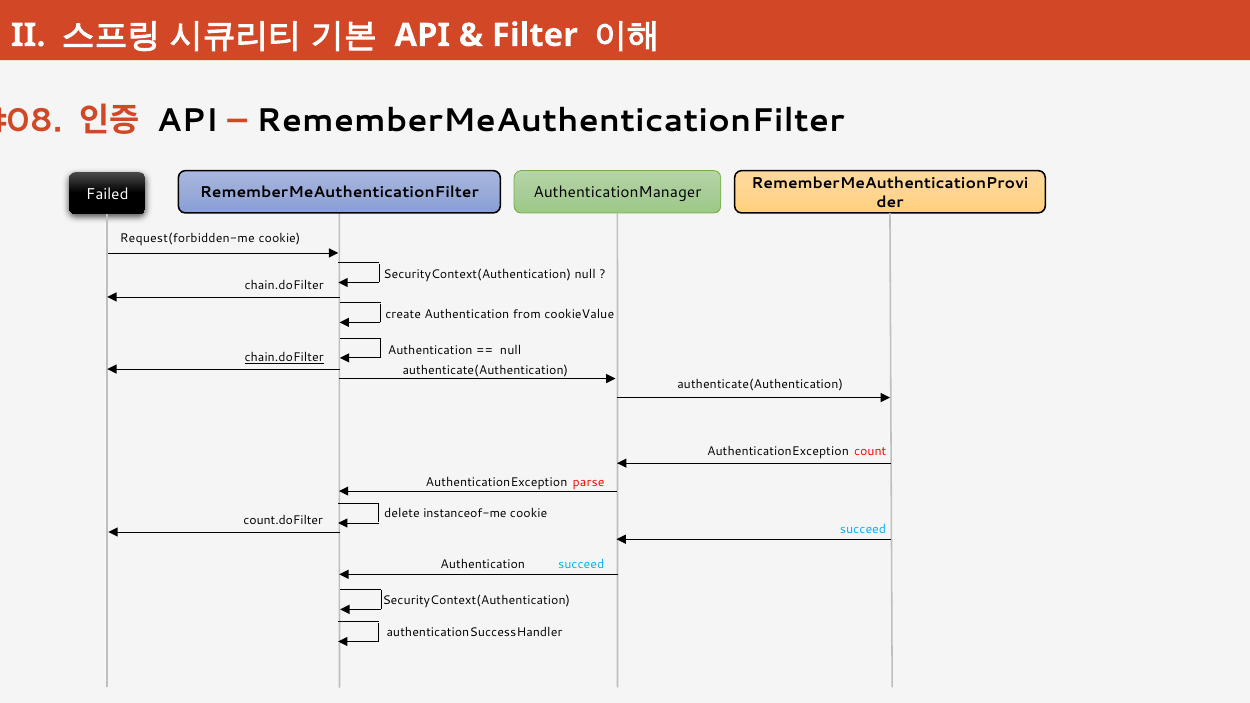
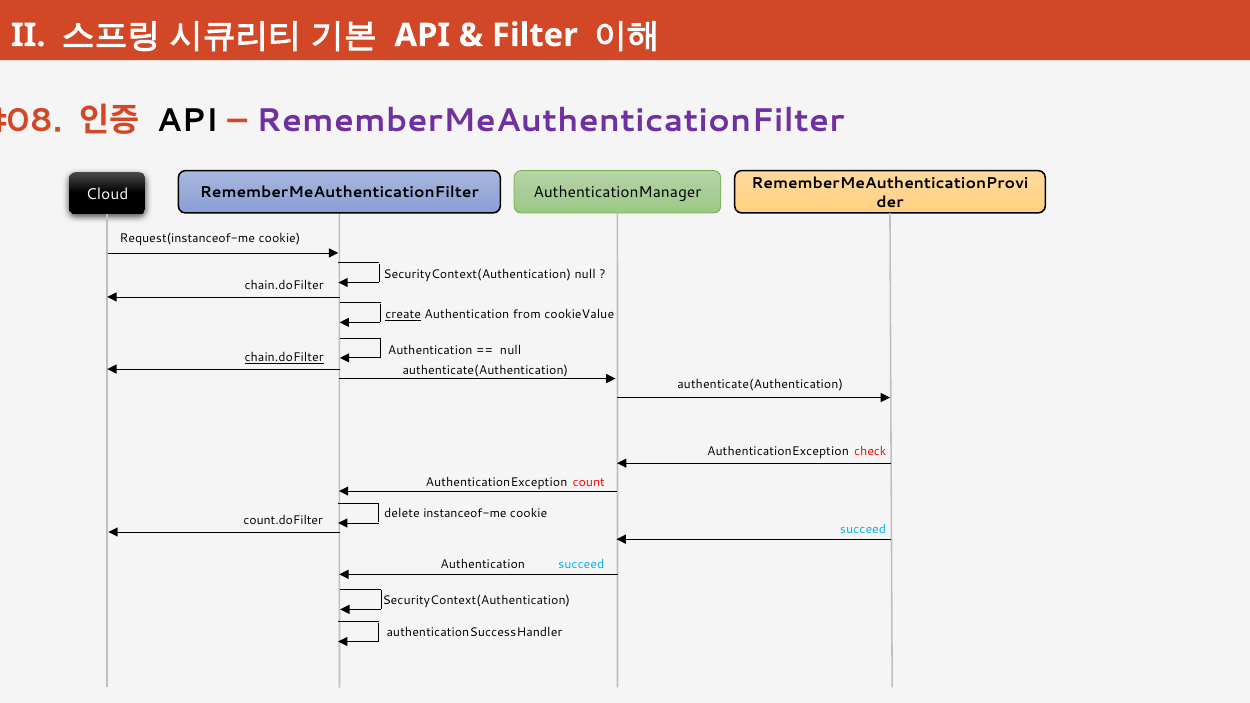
RememberMeAuthenticationFilter at (550, 121) colour: black -> purple
Failed: Failed -> Cloud
Request(forbidden-me: Request(forbidden-me -> Request(instanceof-me
create underline: none -> present
count: count -> check
parse: parse -> count
